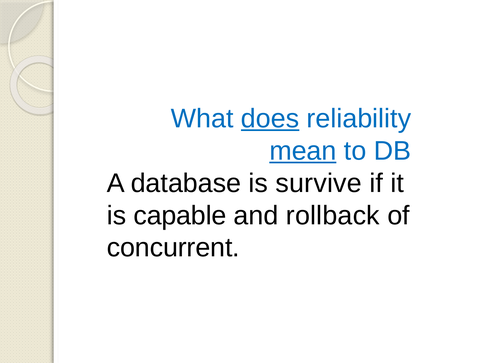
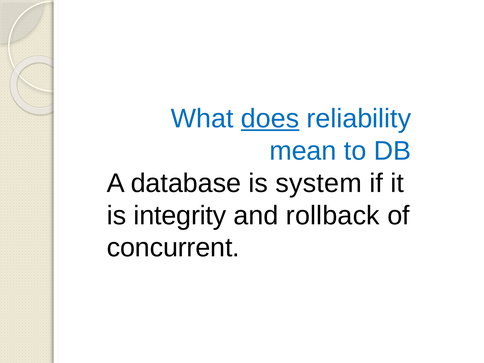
mean underline: present -> none
survive: survive -> system
capable: capable -> integrity
